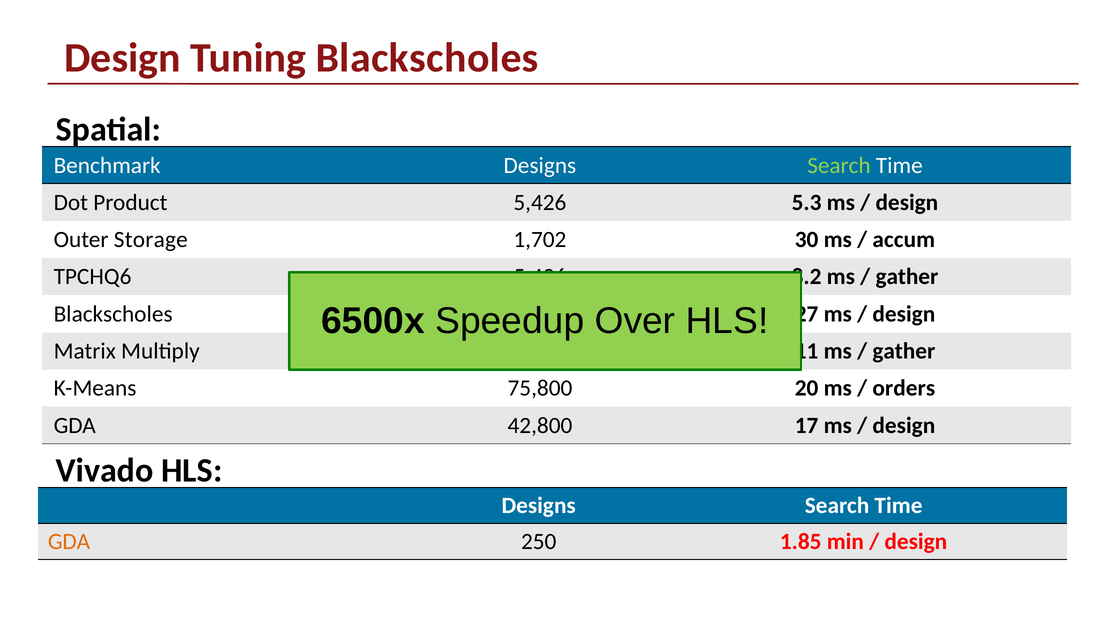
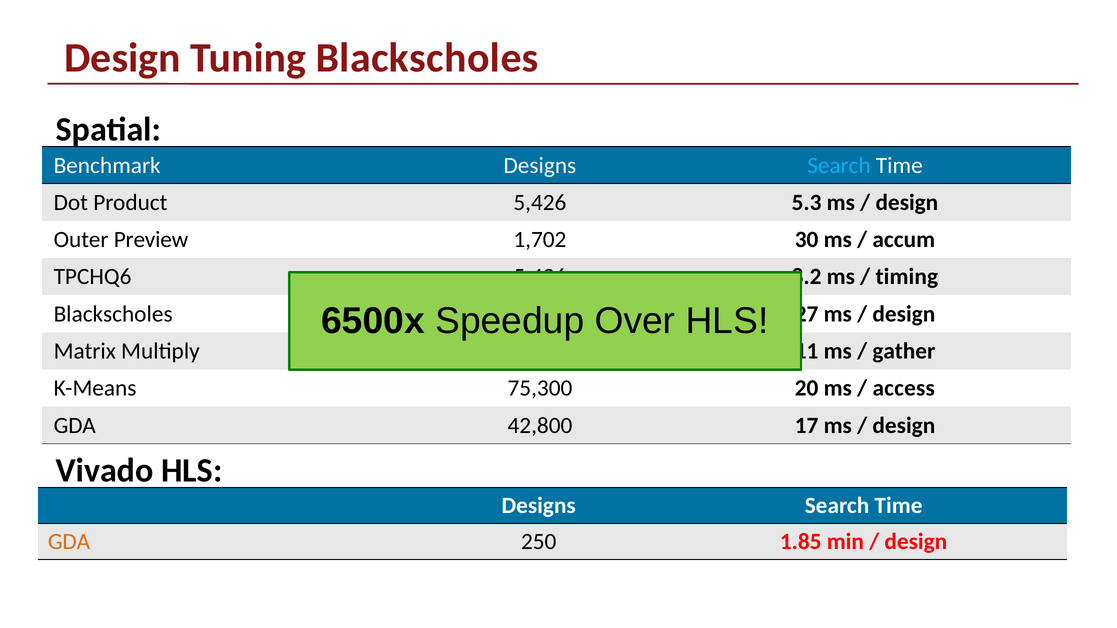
Search at (839, 165) colour: light green -> light blue
Storage: Storage -> Preview
gather at (907, 277): gather -> timing
75,800: 75,800 -> 75,300
orders: orders -> access
